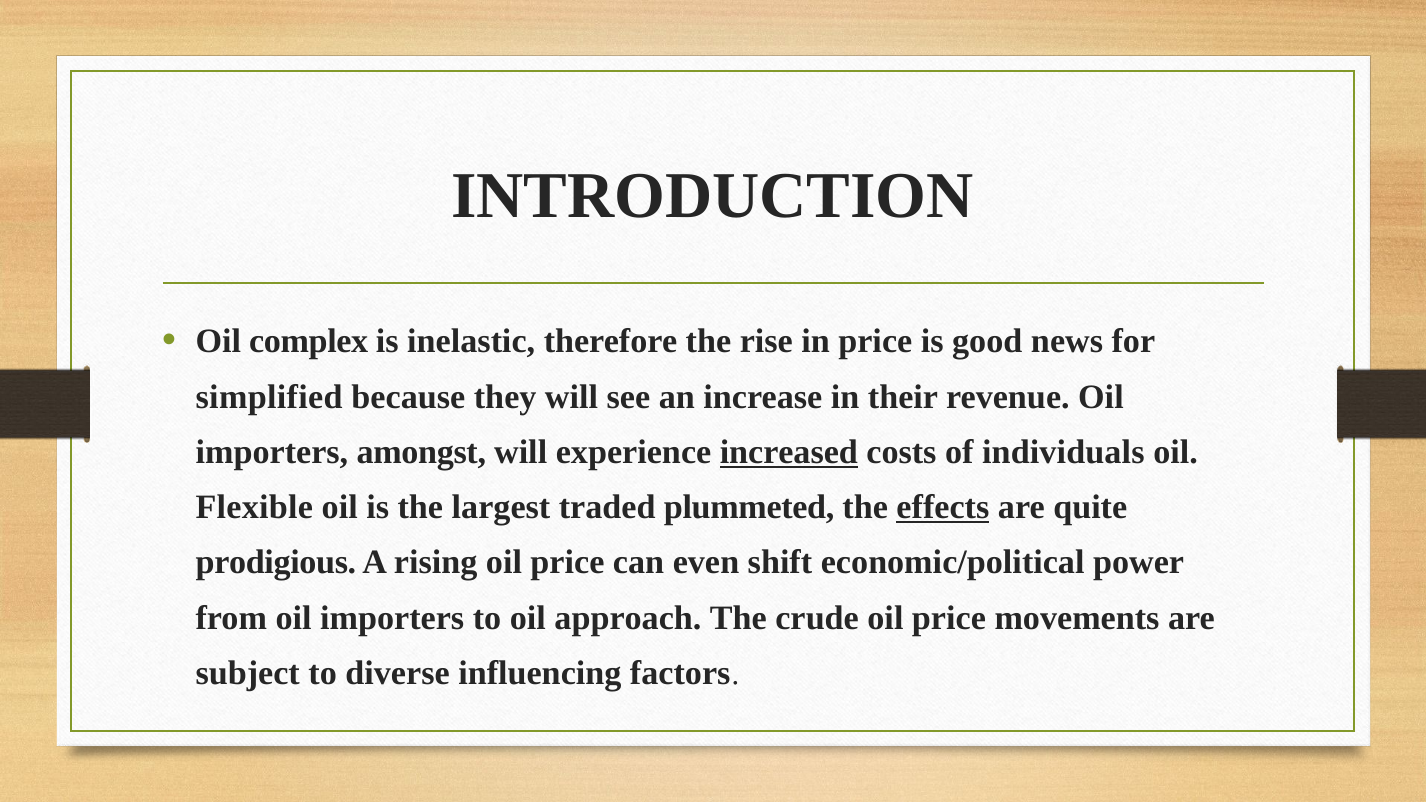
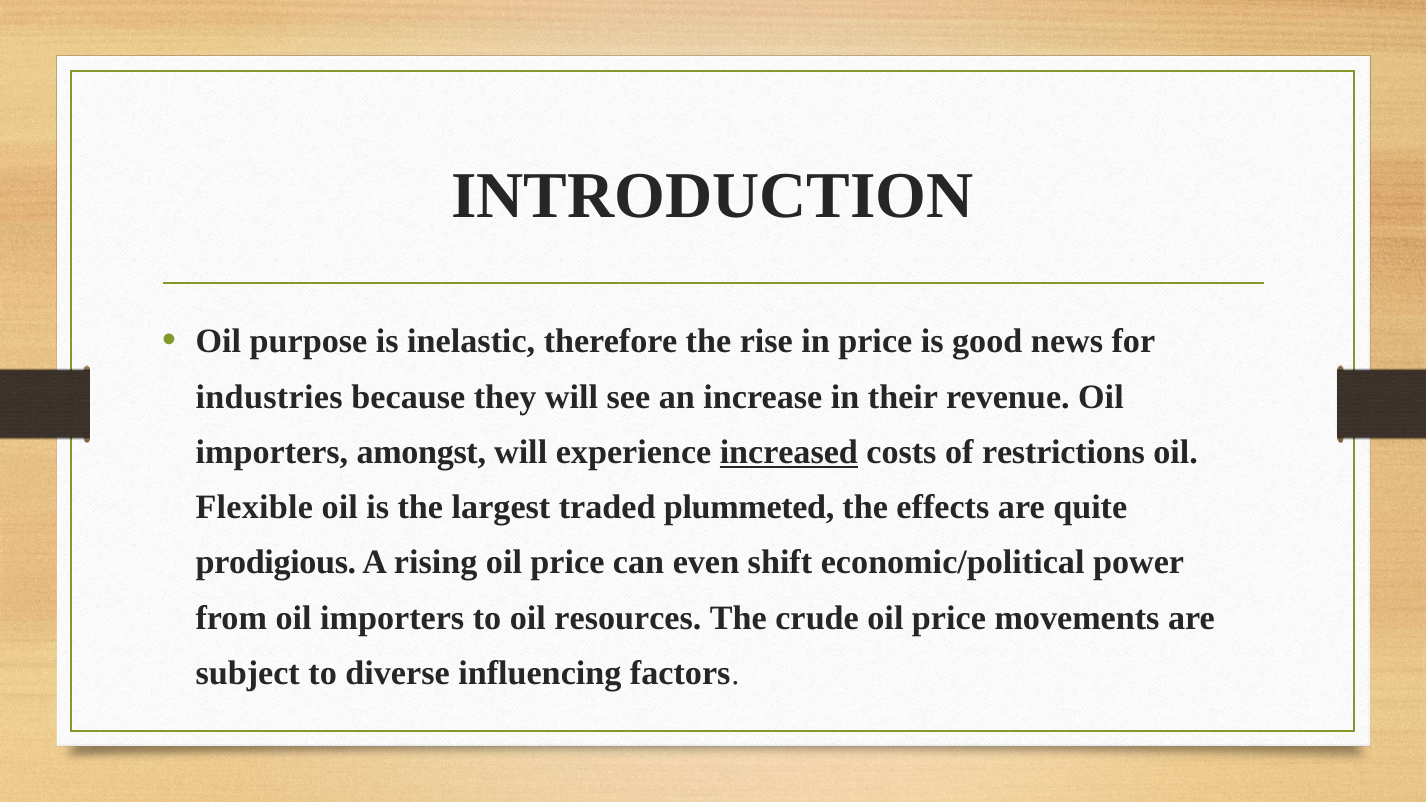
complex: complex -> purpose
simplified: simplified -> industries
individuals: individuals -> restrictions
effects underline: present -> none
approach: approach -> resources
